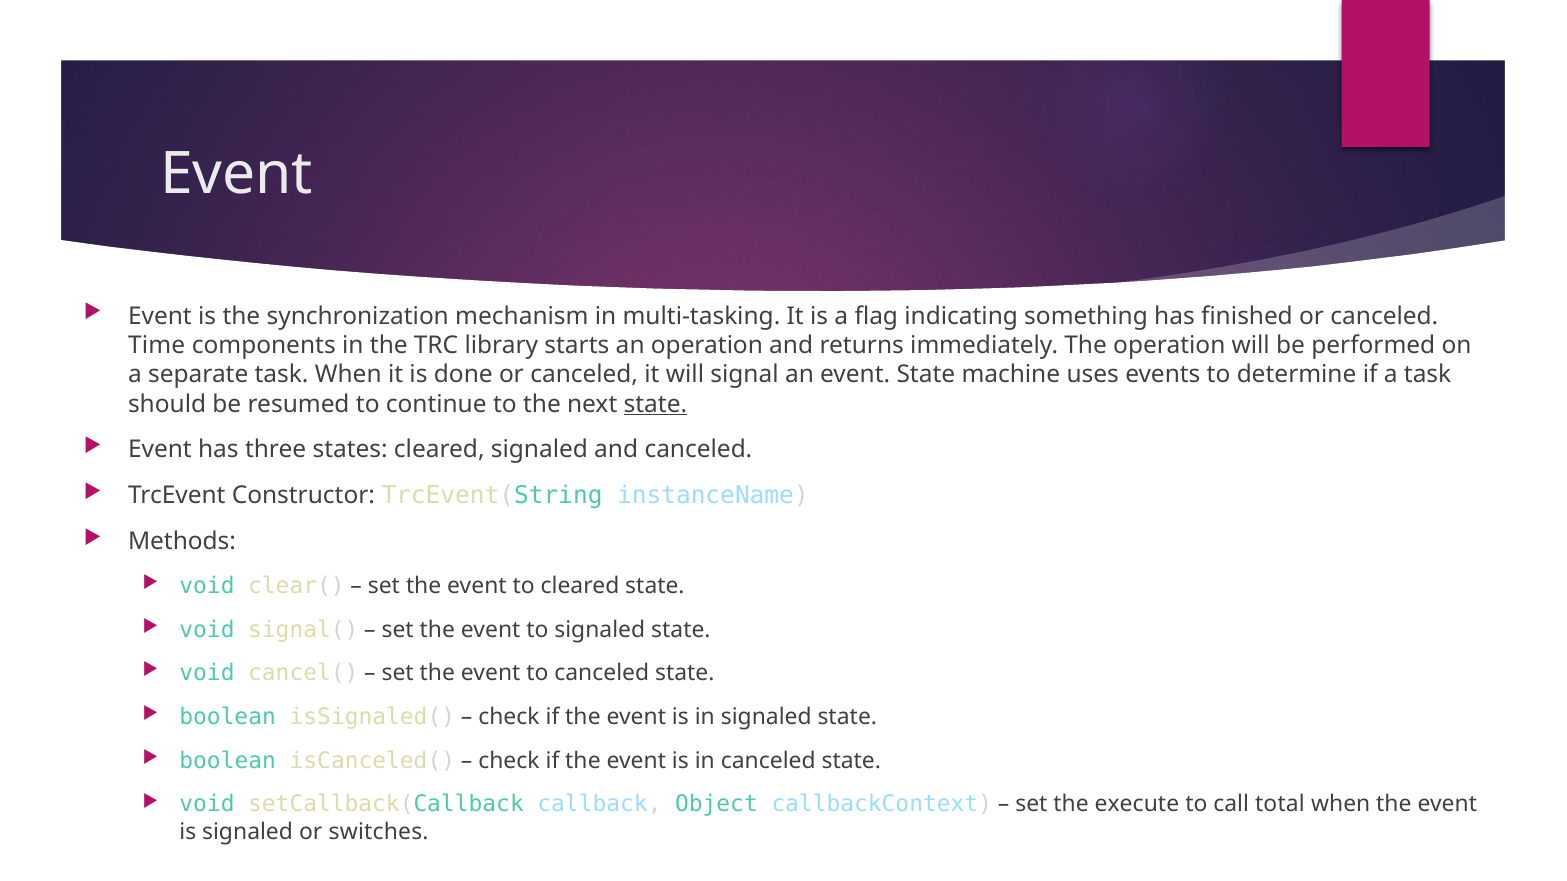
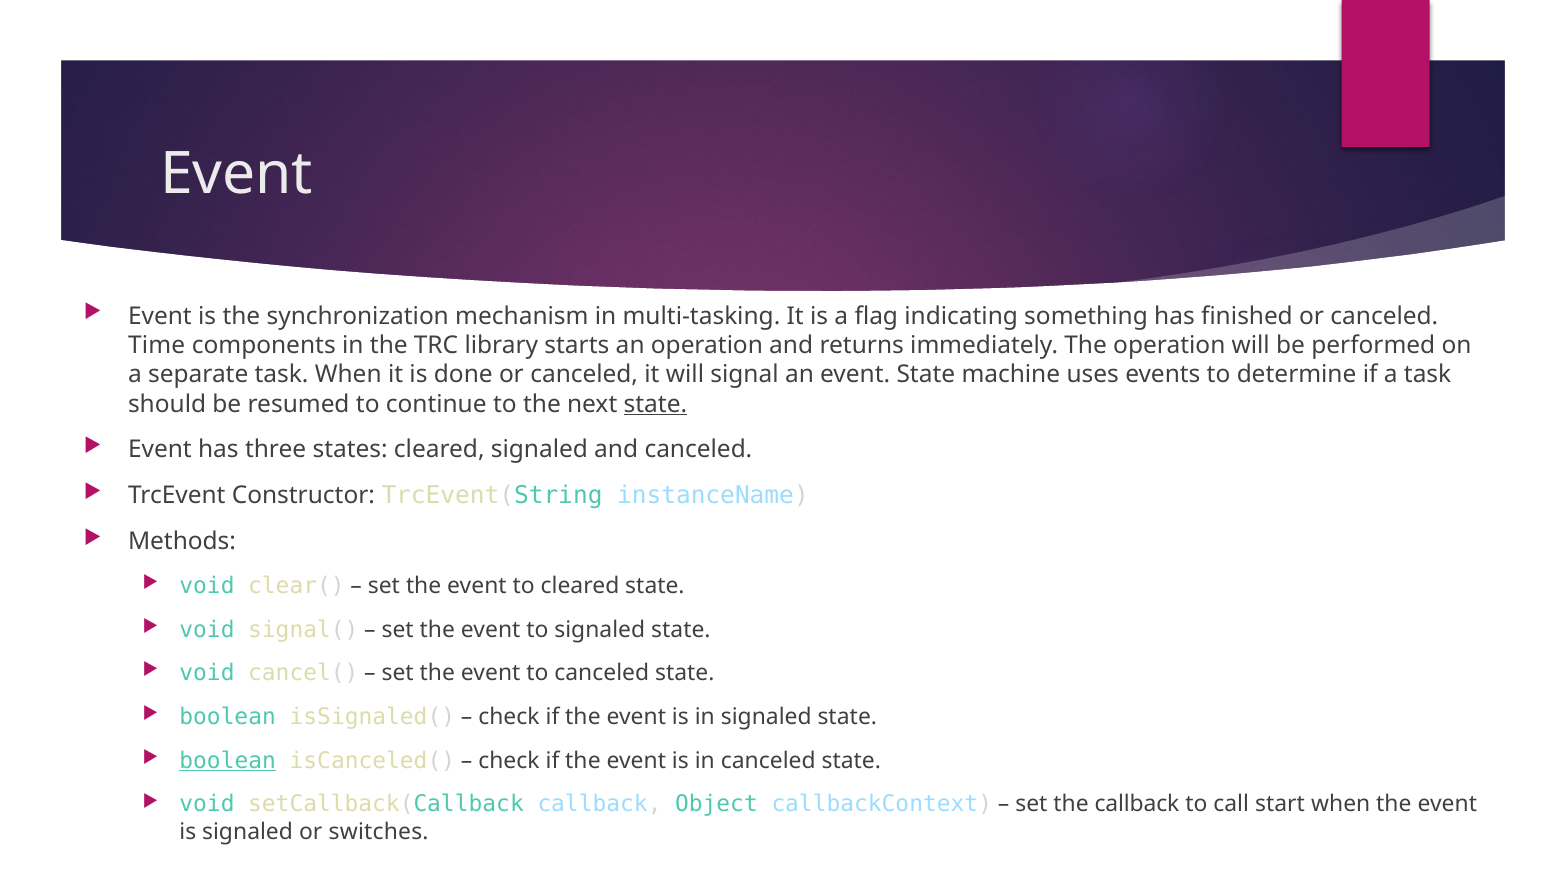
boolean at (228, 761) underline: none -> present
the execute: execute -> callback
total: total -> start
